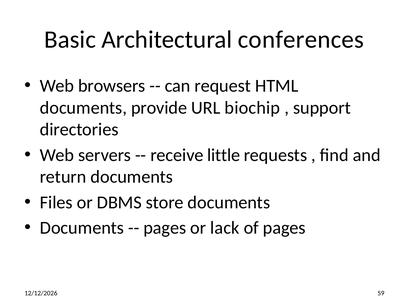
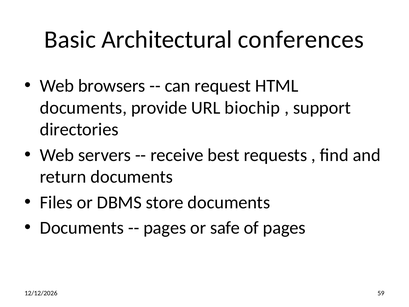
little: little -> best
lack: lack -> safe
